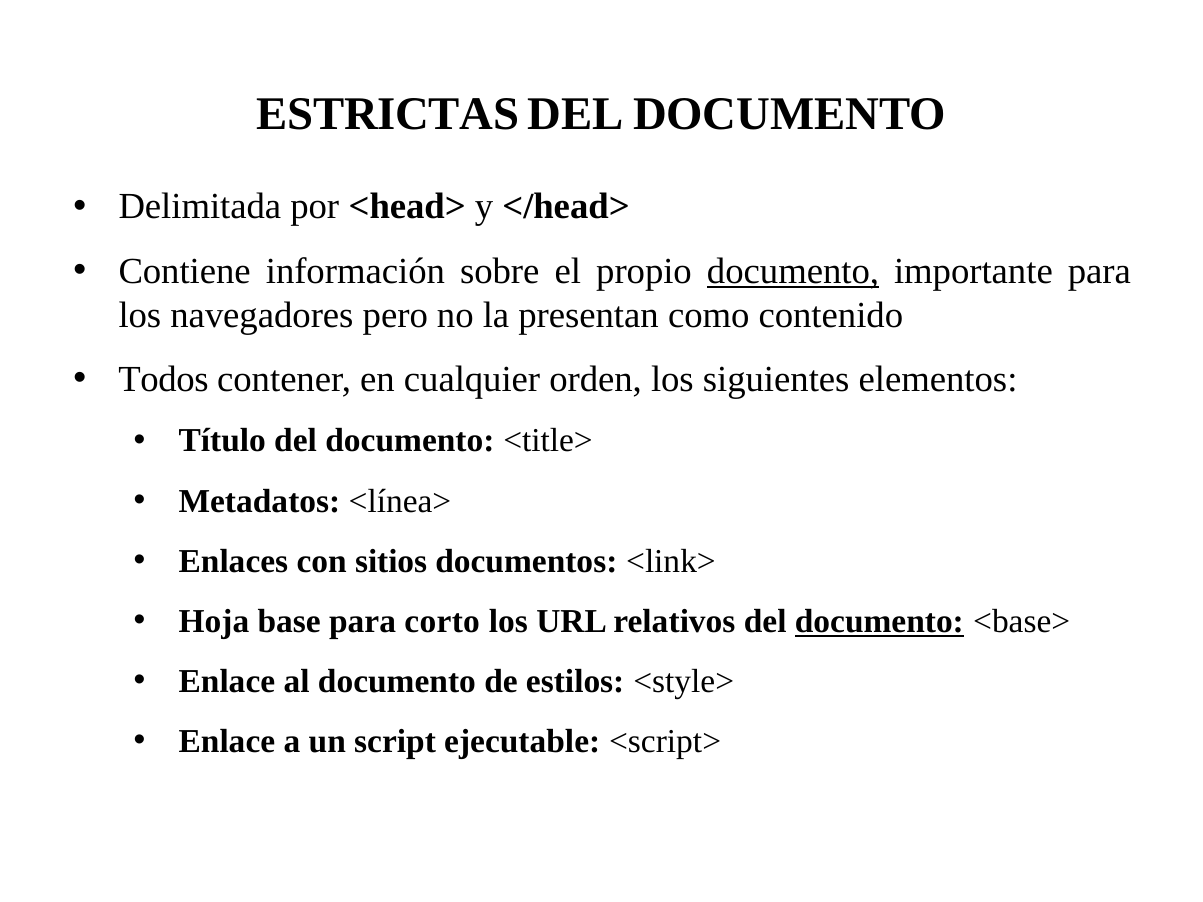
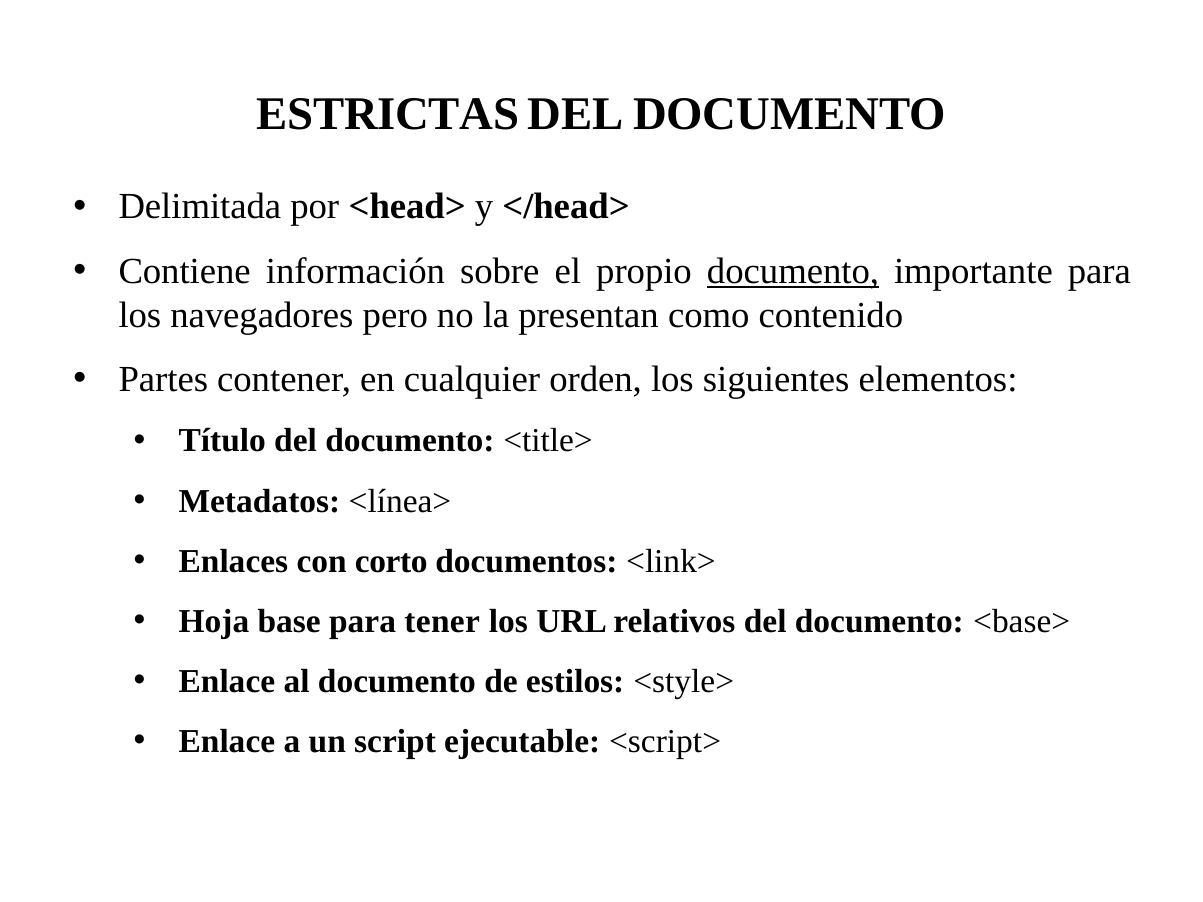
Todos: Todos -> Partes
sitios: sitios -> corto
corto: corto -> tener
documento at (879, 622) underline: present -> none
